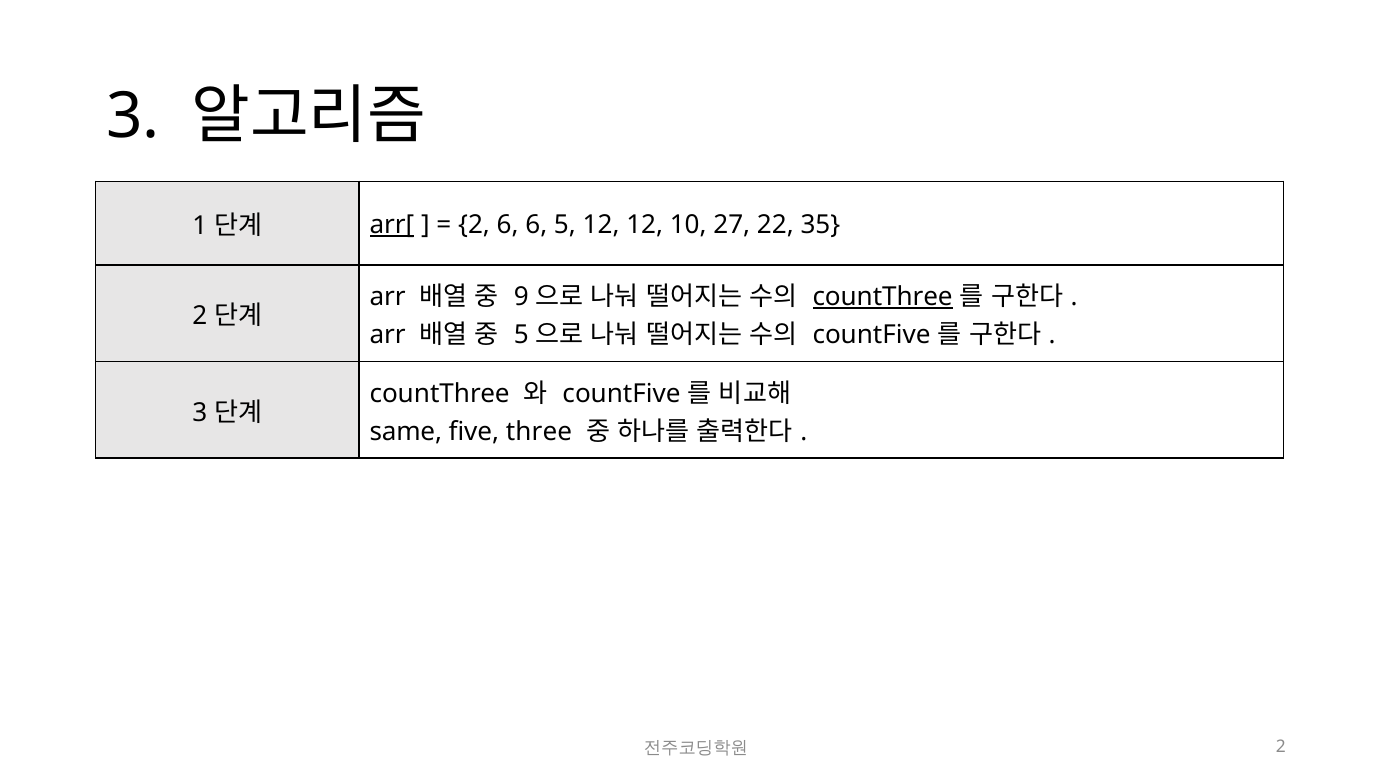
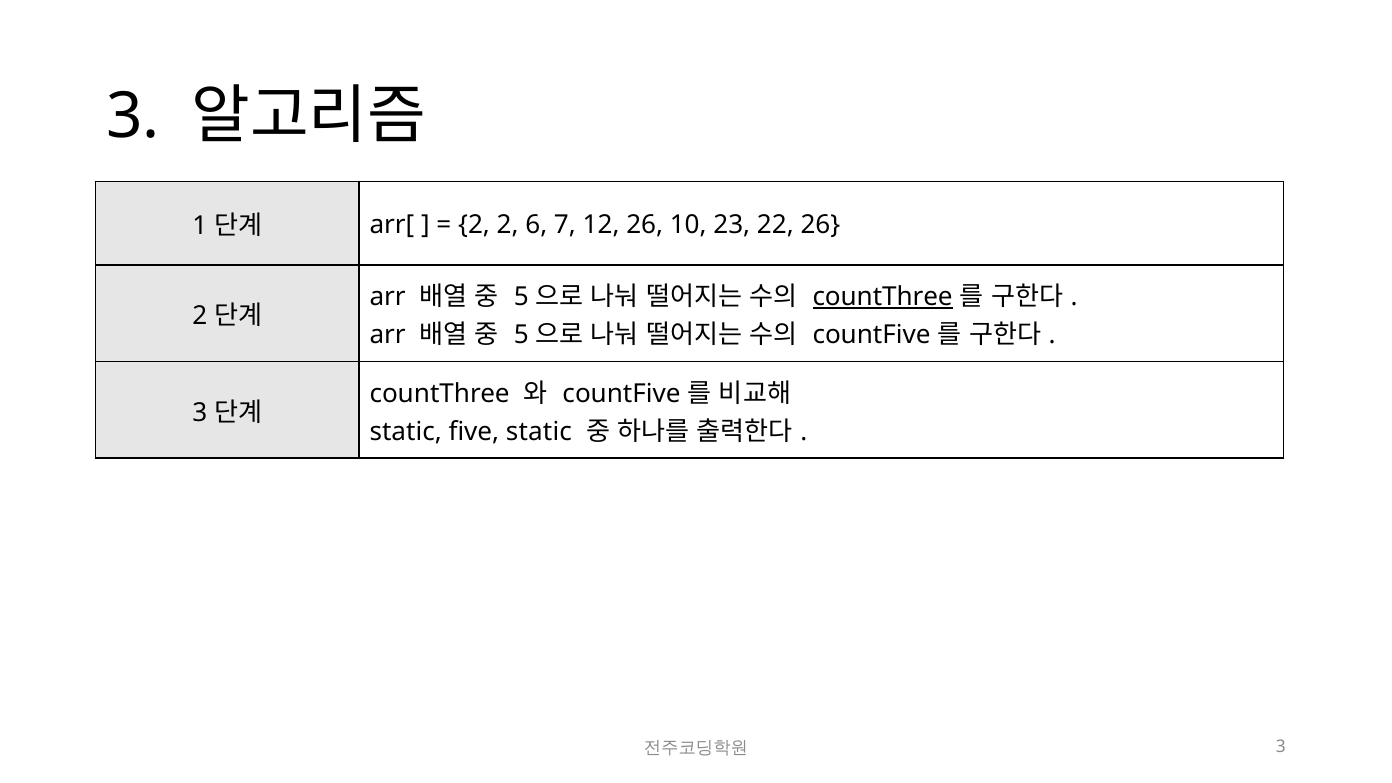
arr[ underline: present -> none
2 6: 6 -> 2
6 5: 5 -> 7
12 12: 12 -> 26
27: 27 -> 23
22 35: 35 -> 26
9 at (521, 297): 9 -> 5
same at (406, 431): same -> static
five three: three -> static
2 at (1281, 746): 2 -> 3
